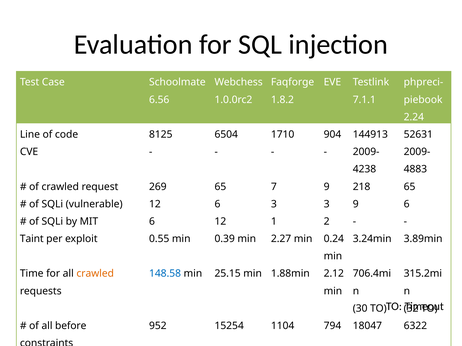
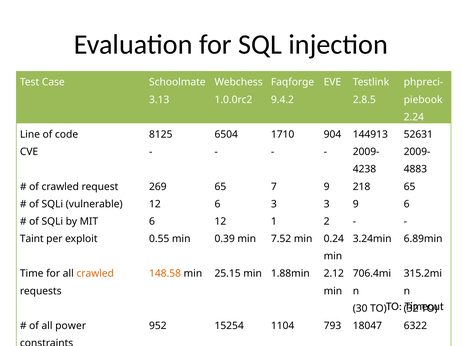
6.56: 6.56 -> 3.13
1.8.2: 1.8.2 -> 9.4.2
7.1.1: 7.1.1 -> 2.8.5
2.27: 2.27 -> 7.52
3.89min: 3.89min -> 6.89min
148.58 colour: blue -> orange
before: before -> power
794: 794 -> 793
